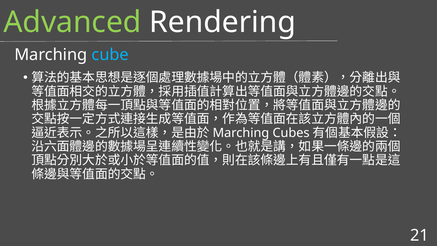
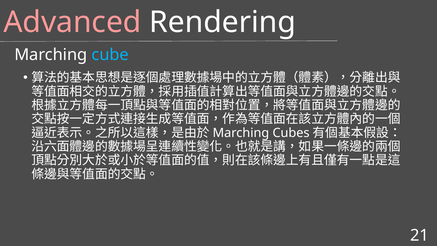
Advanced colour: light green -> pink
